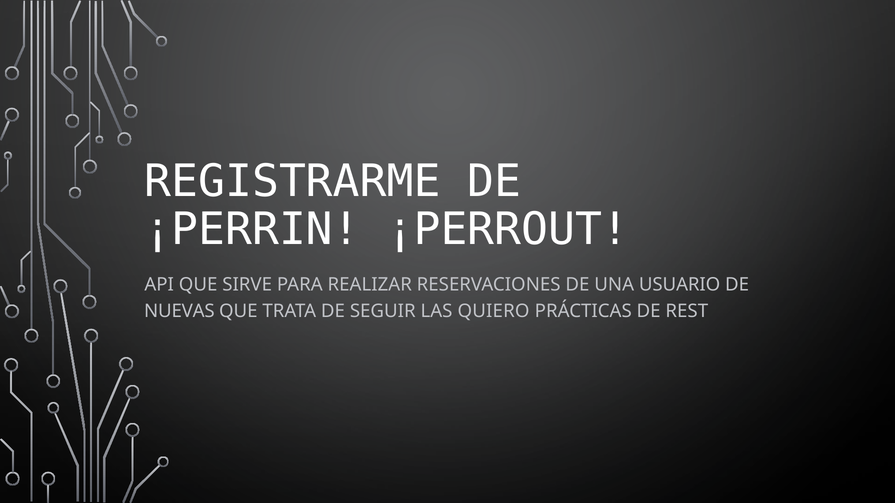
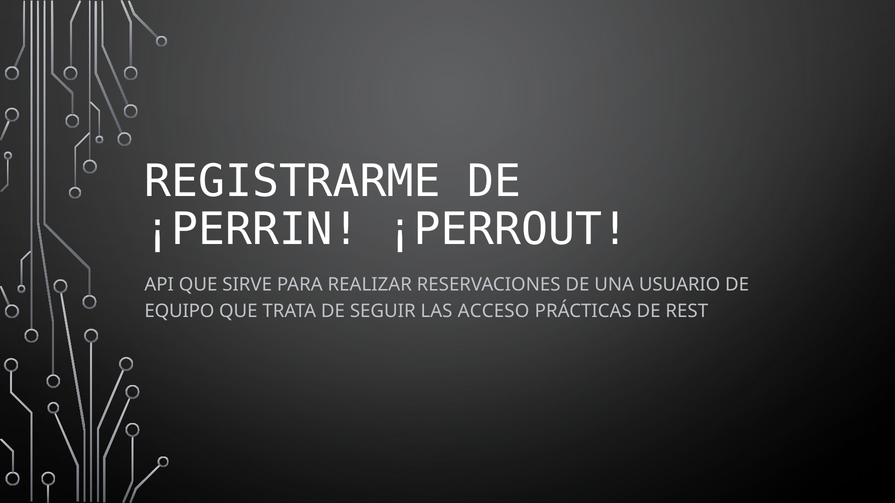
NUEVAS: NUEVAS -> EQUIPO
QUIERO: QUIERO -> ACCESO
